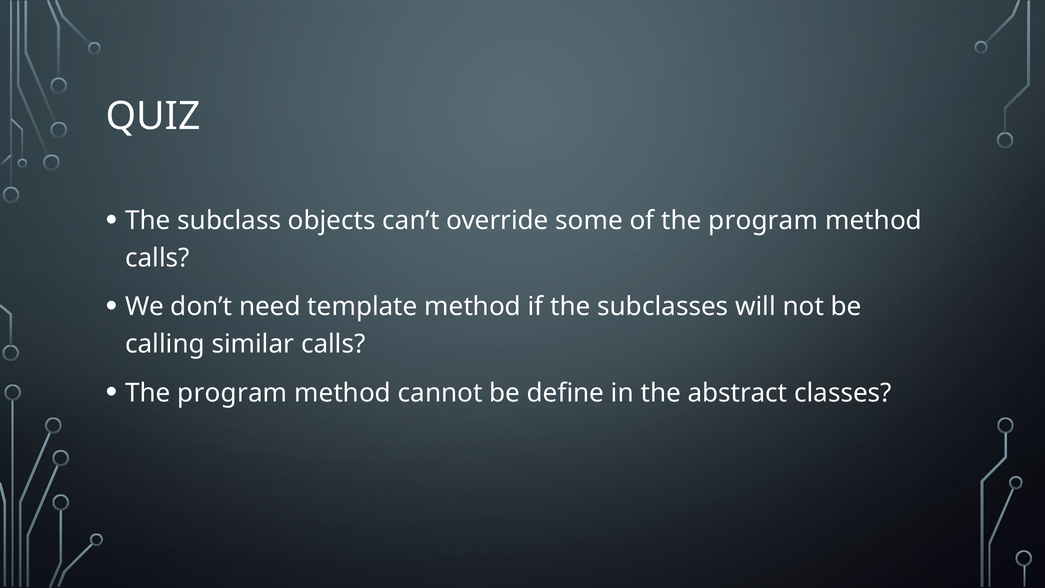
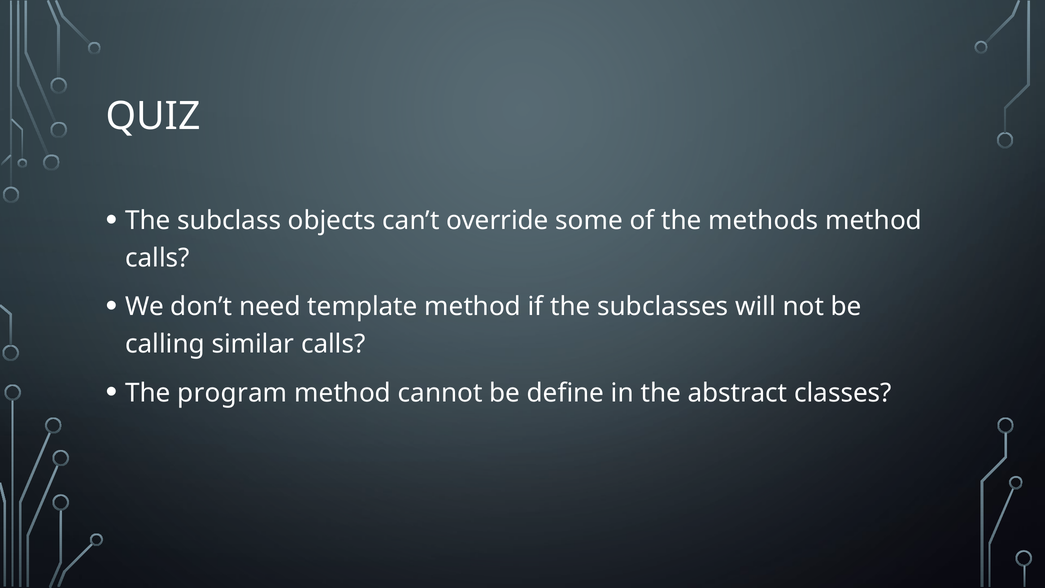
of the program: program -> methods
